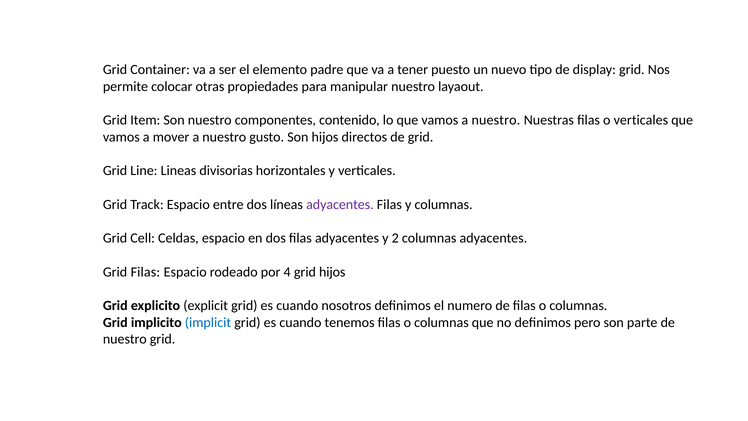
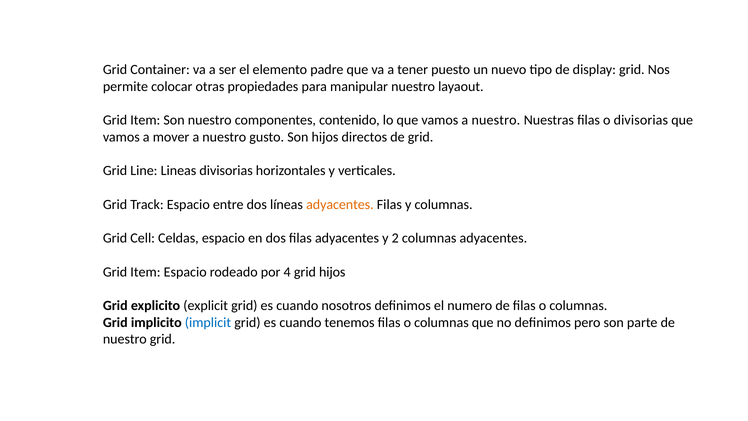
o verticales: verticales -> divisorias
adyacentes at (340, 204) colour: purple -> orange
Filas at (145, 272): Filas -> Item
